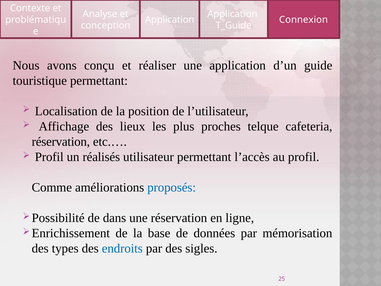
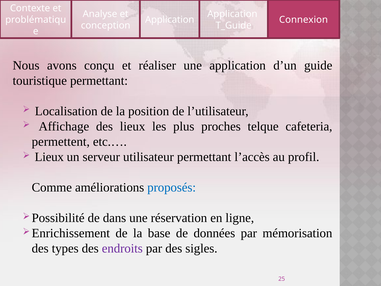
réservation at (61, 142): réservation -> permettent
Profil at (49, 157): Profil -> Lieux
réalisés: réalisés -> serveur
endroits colour: blue -> purple
